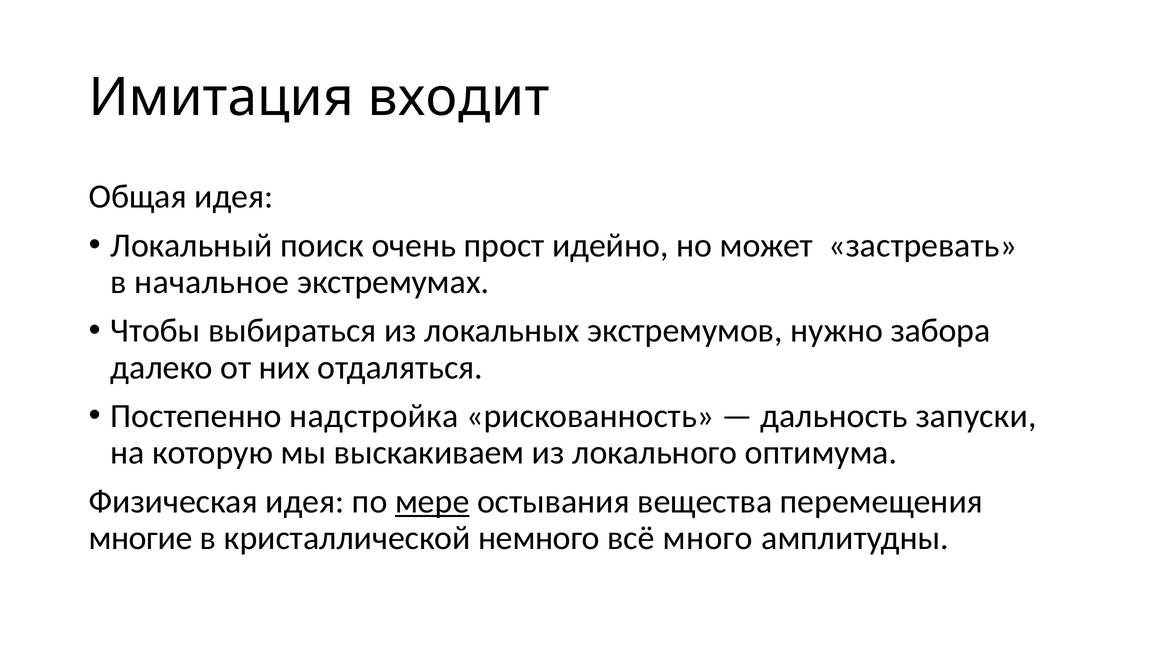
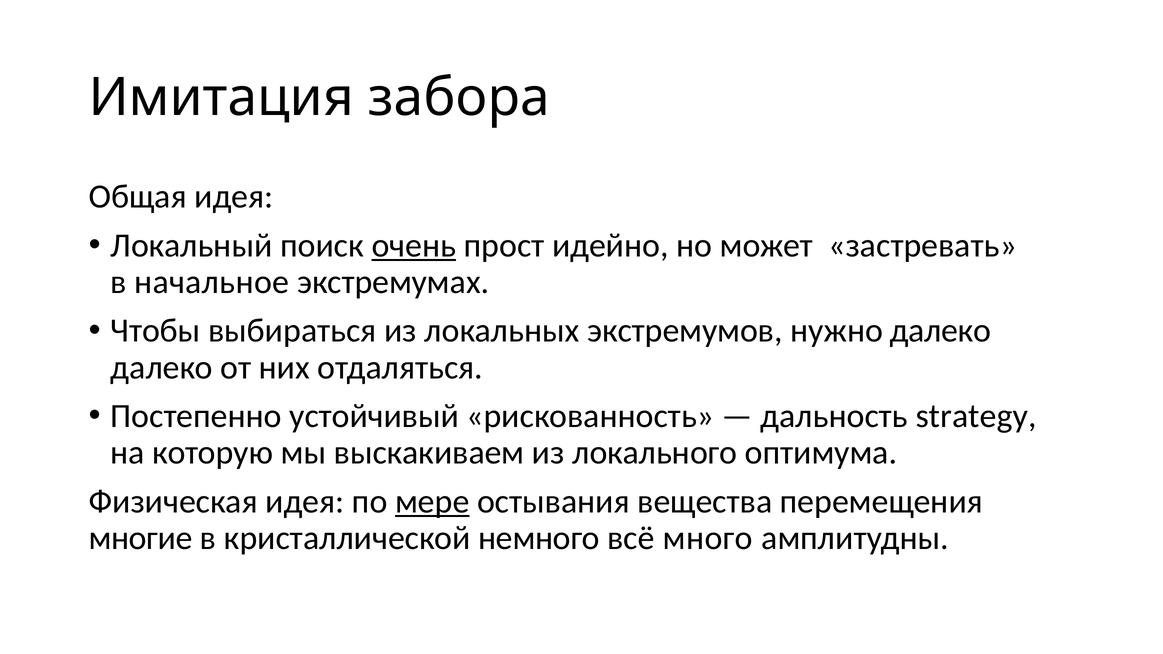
входит: входит -> забора
очень underline: none -> present
нужно забора: забора -> далеко
надстройка: надстройка -> устойчивый
запуски: запуски -> strategy
